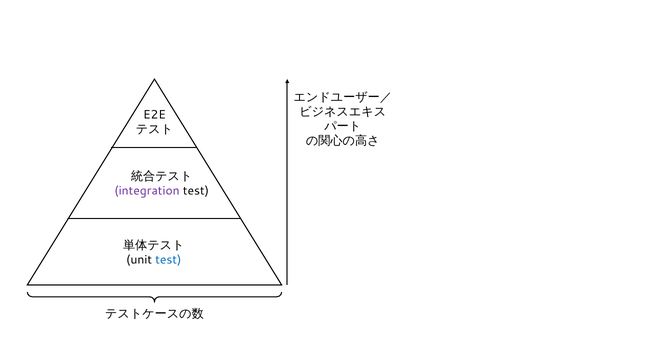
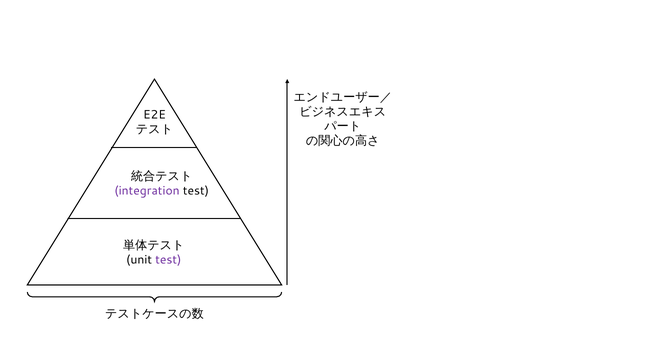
test at (168, 260) colour: blue -> purple
